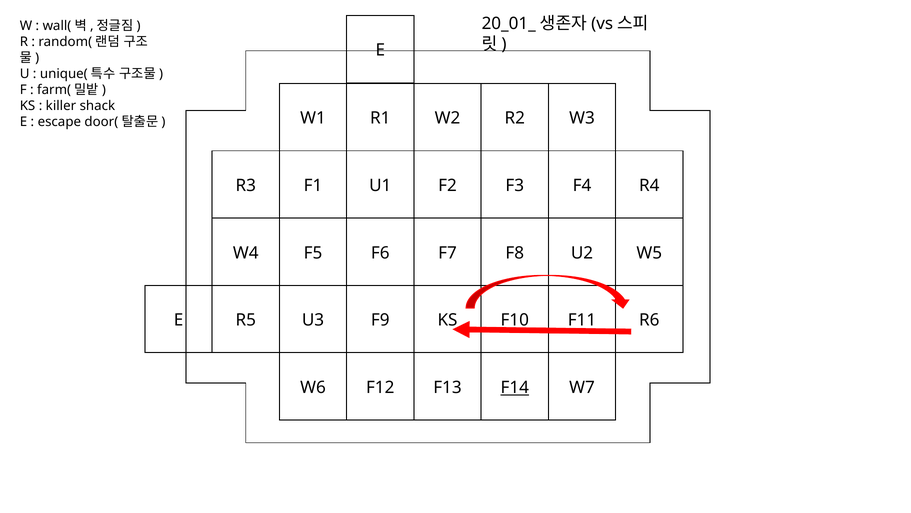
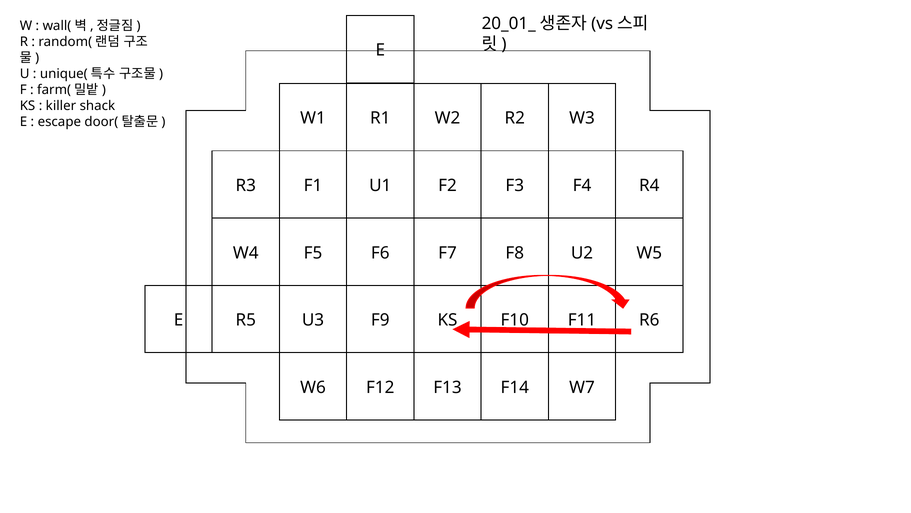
F14 underline: present -> none
